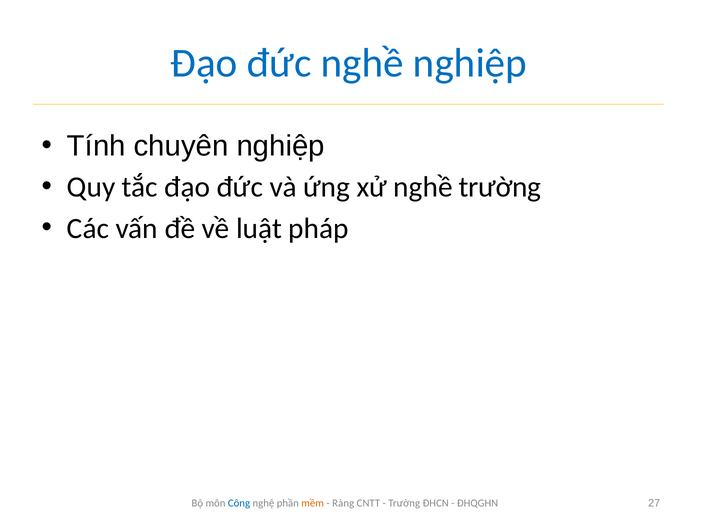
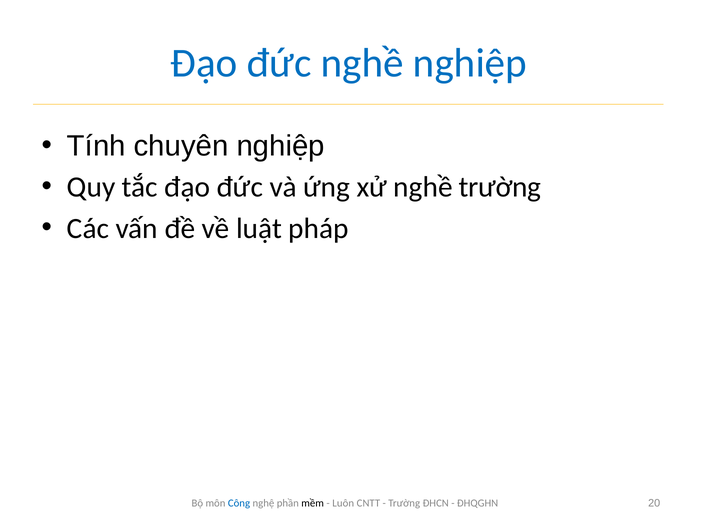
mềm colour: orange -> black
Ràng: Ràng -> Luôn
27: 27 -> 20
